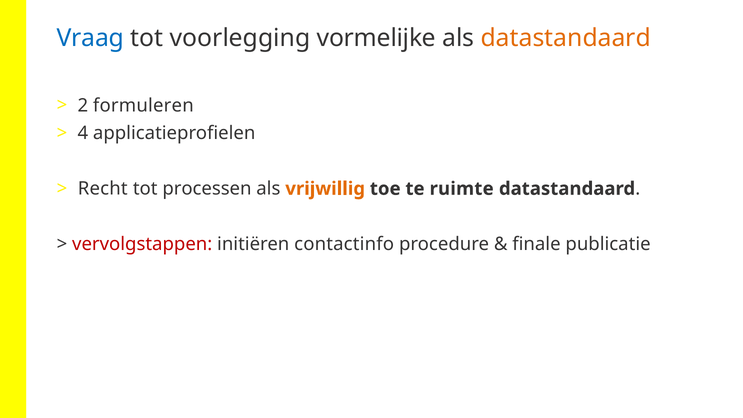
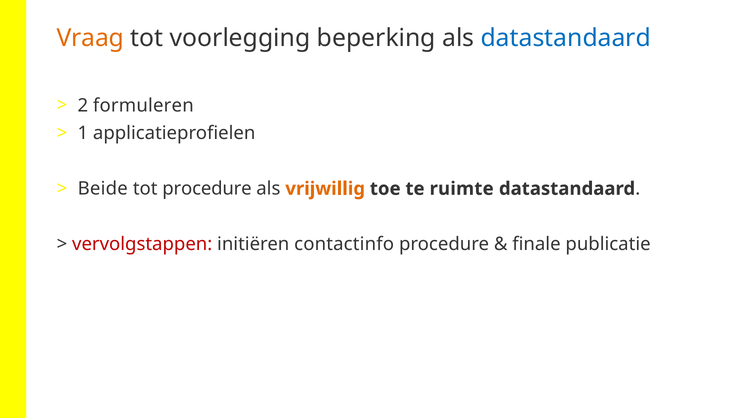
Vraag colour: blue -> orange
vormelijke: vormelijke -> beperking
datastandaard at (566, 38) colour: orange -> blue
4: 4 -> 1
Recht: Recht -> Beide
tot processen: processen -> procedure
